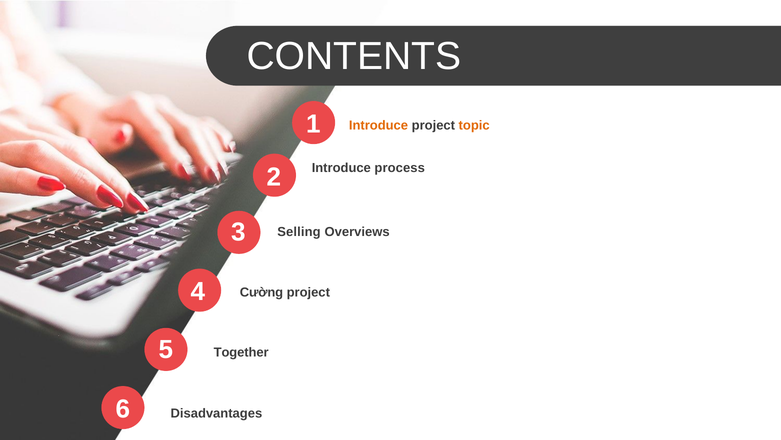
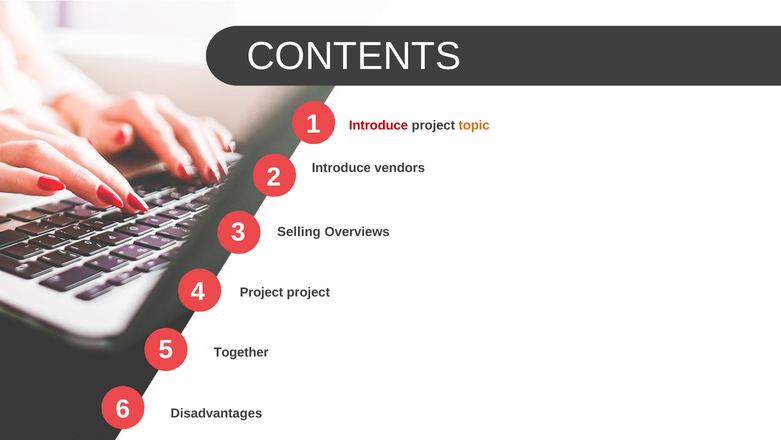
Introduce at (379, 125) colour: orange -> red
process: process -> vendors
4 Cường: Cường -> Project
